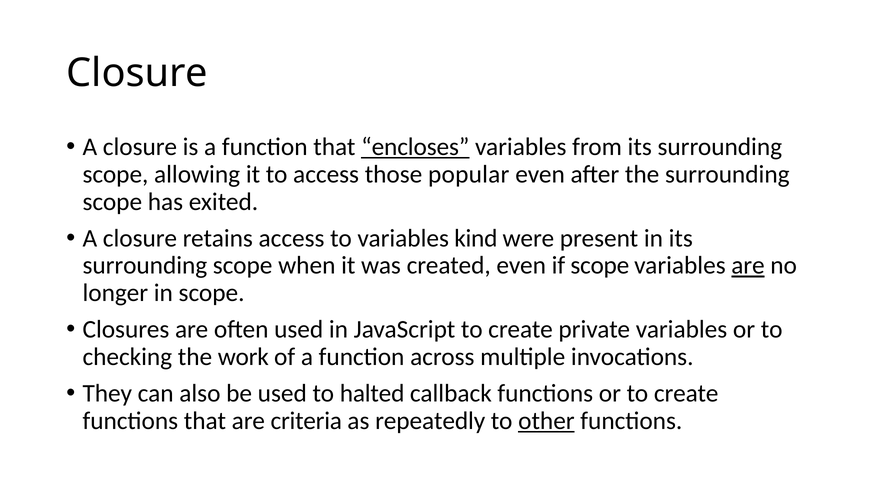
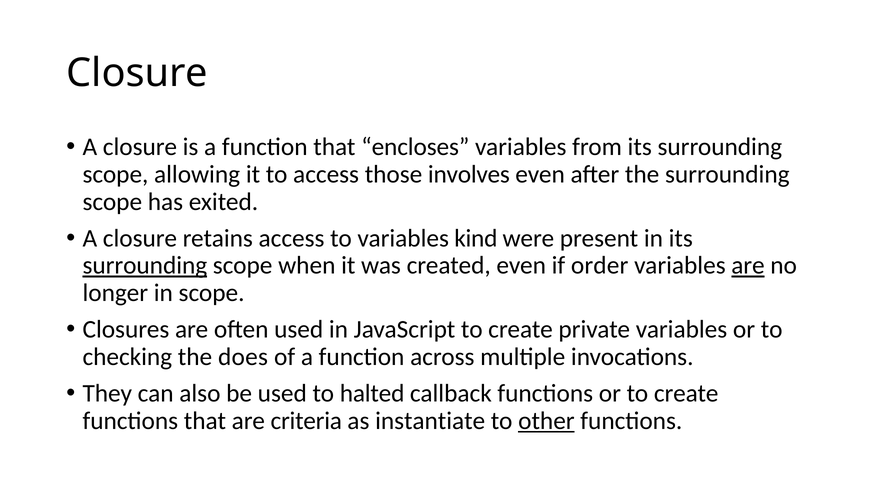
encloses underline: present -> none
popular: popular -> involves
surrounding at (145, 265) underline: none -> present
if scope: scope -> order
work: work -> does
repeatedly: repeatedly -> instantiate
